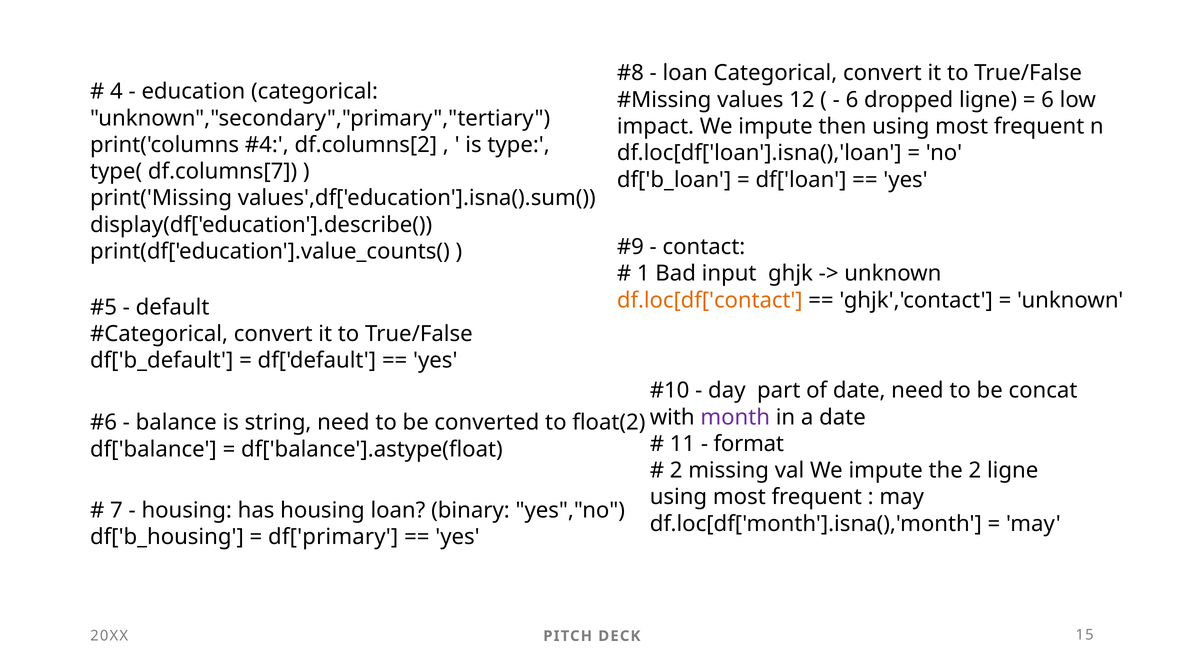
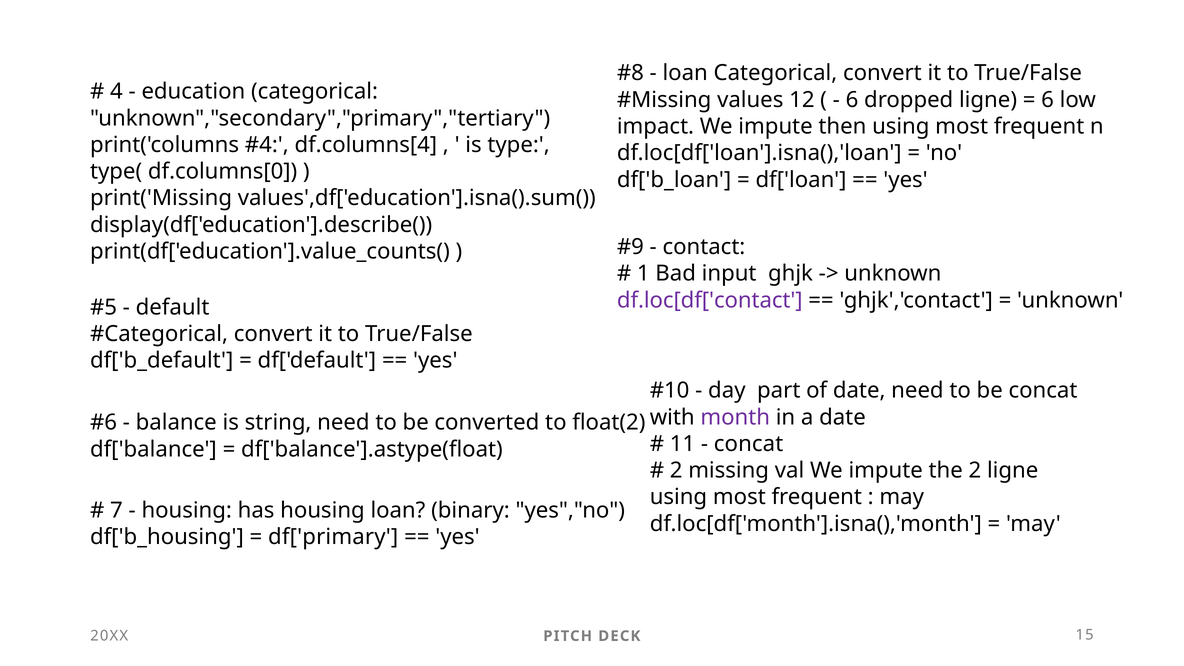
df.columns[2: df.columns[2 -> df.columns[4
df.columns[7: df.columns[7 -> df.columns[0
df.loc[df['contact colour: orange -> purple
format at (749, 444): format -> concat
